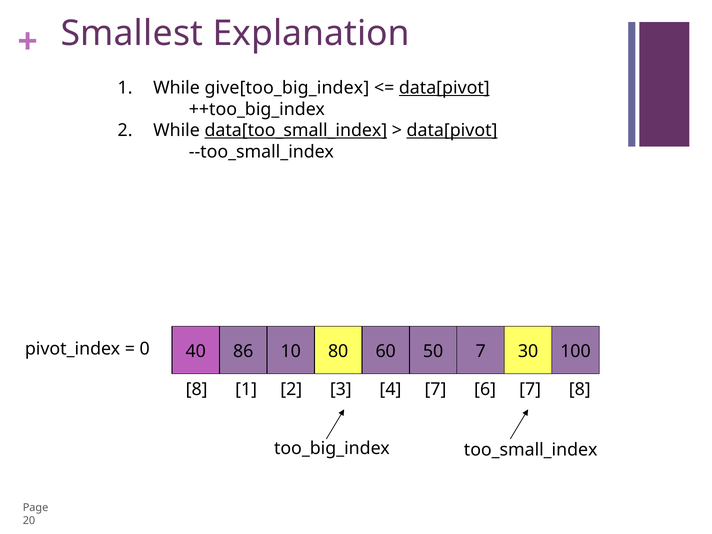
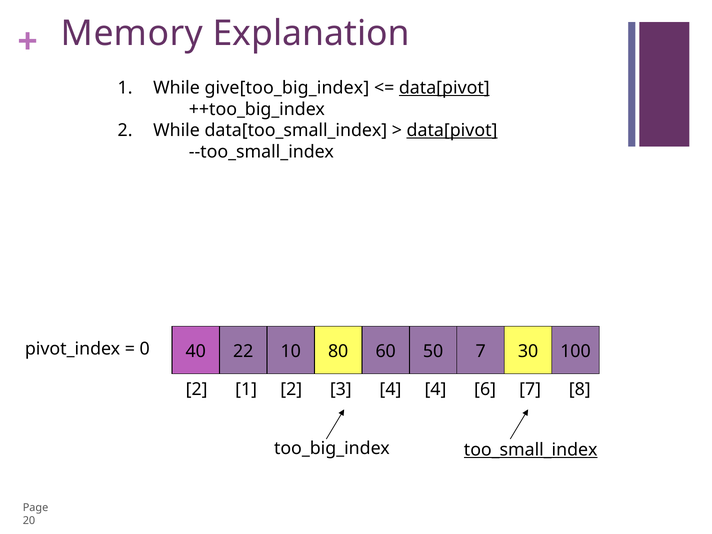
Smallest: Smallest -> Memory
data[too_small_index underline: present -> none
86: 86 -> 22
8 at (197, 389): 8 -> 2
4 7: 7 -> 4
too_small_index underline: none -> present
